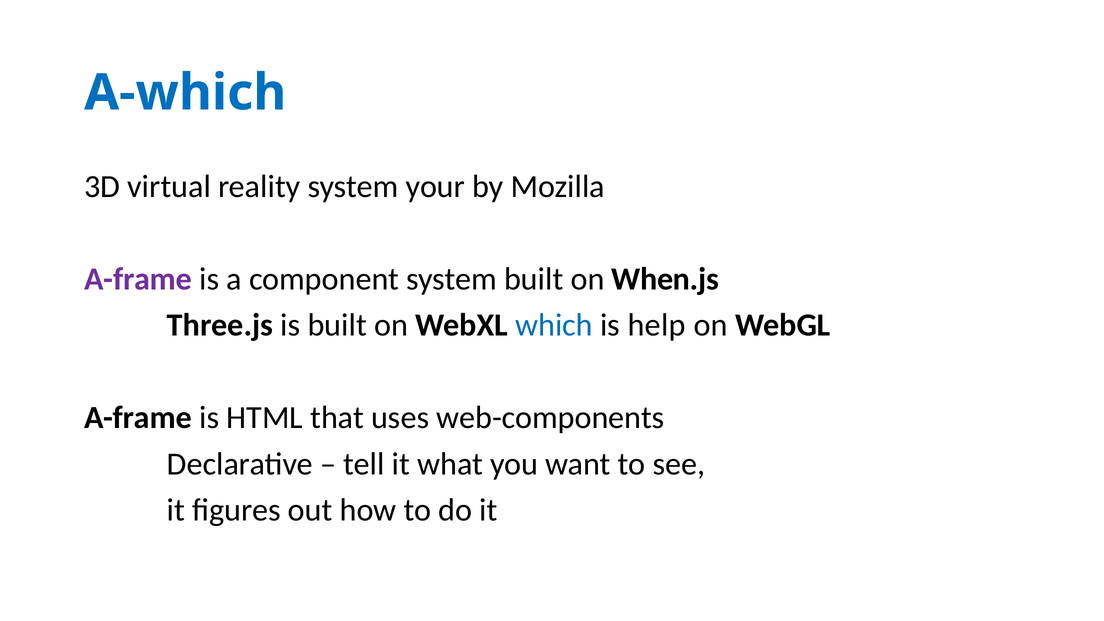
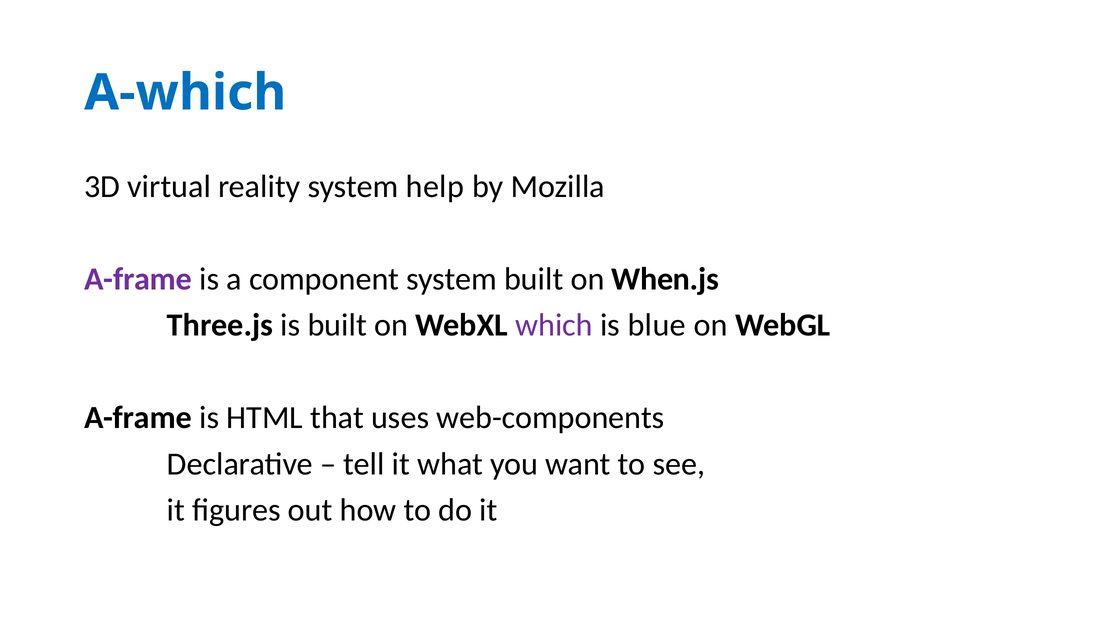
your: your -> help
which colour: blue -> purple
help: help -> blue
